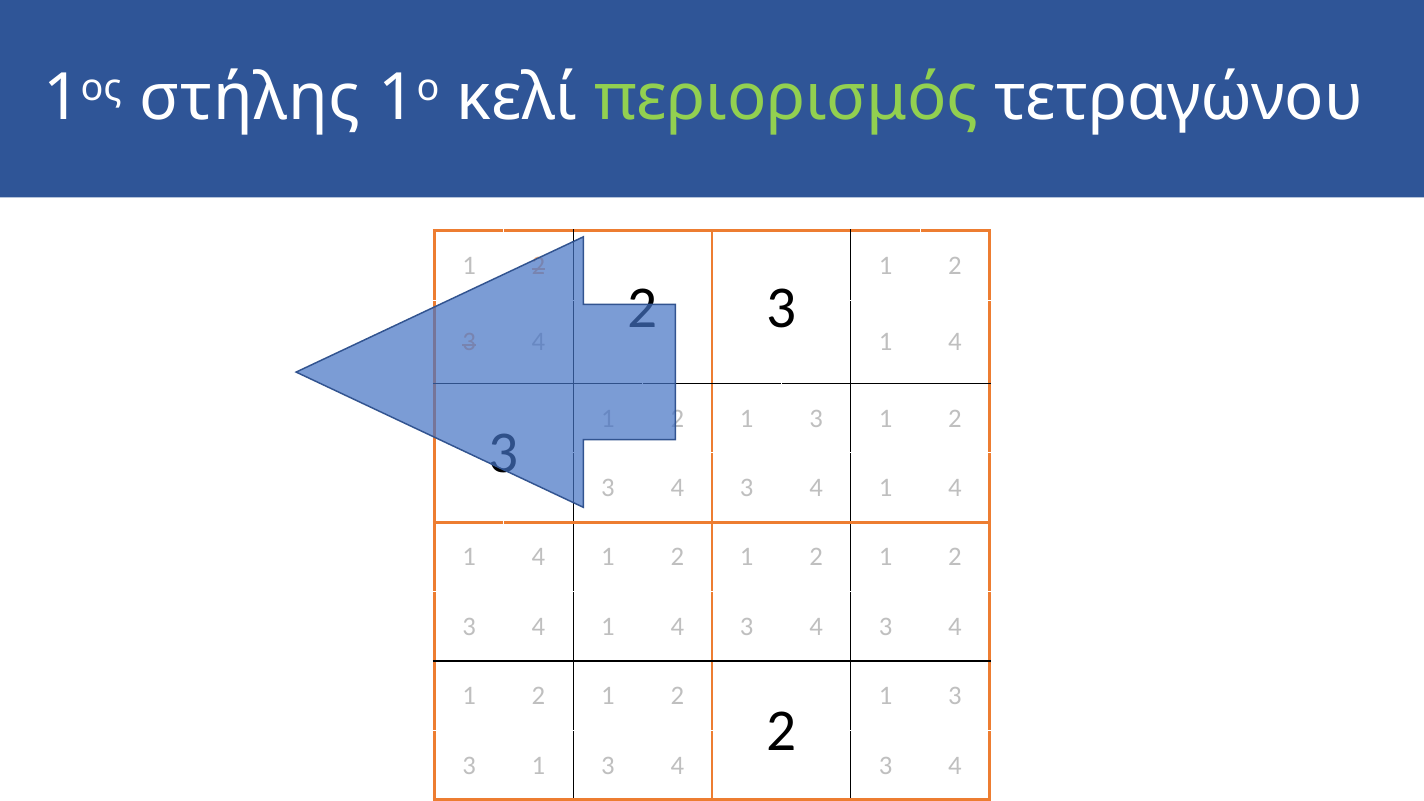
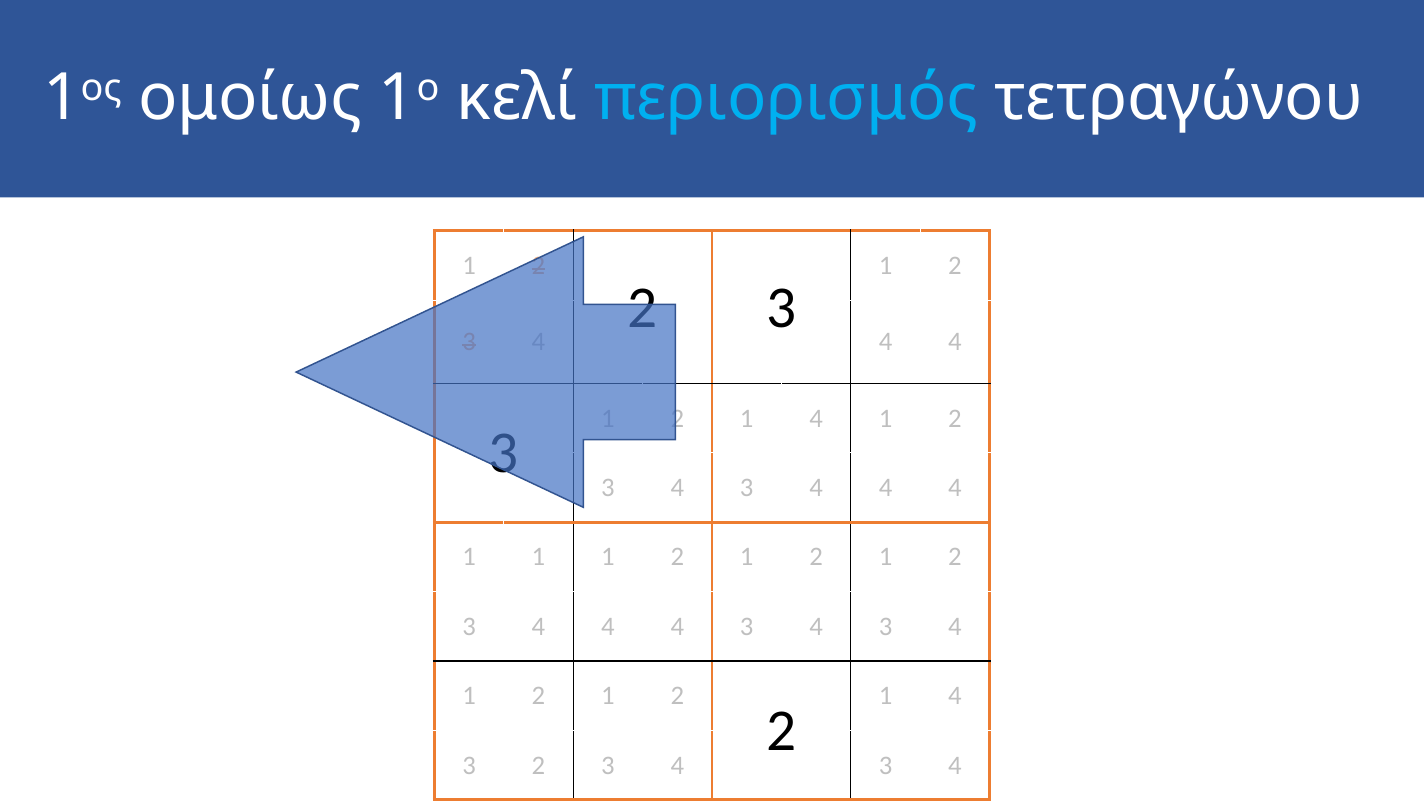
στήλης: στήλης -> ομοίως
περιορισμός colour: light green -> light blue
1 at (886, 342): 1 -> 4
3 at (816, 418): 3 -> 4
1 at (886, 488): 1 -> 4
4 at (538, 557): 4 -> 1
1 at (608, 627): 1 -> 4
3 at (955, 696): 3 -> 4
1 at (538, 765): 1 -> 2
